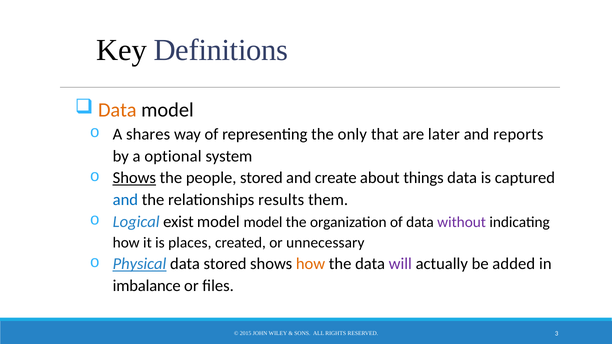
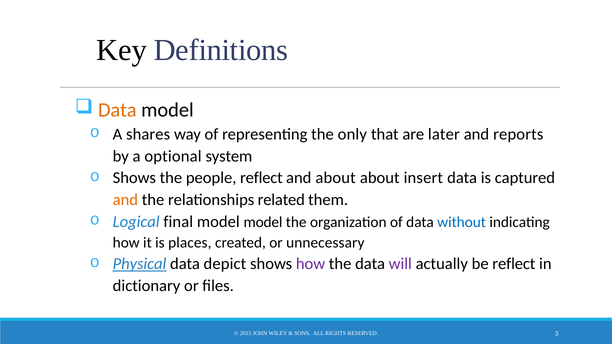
Shows at (134, 178) underline: present -> none
people stored: stored -> reflect
and create: create -> about
things: things -> insert
and at (125, 200) colour: blue -> orange
results: results -> related
exist: exist -> final
without colour: purple -> blue
data stored: stored -> depict
how at (311, 264) colour: orange -> purple
be added: added -> reflect
imbalance: imbalance -> dictionary
